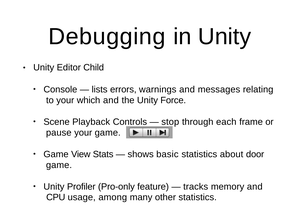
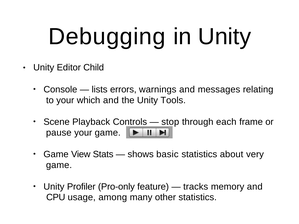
Force: Force -> Tools
door: door -> very
